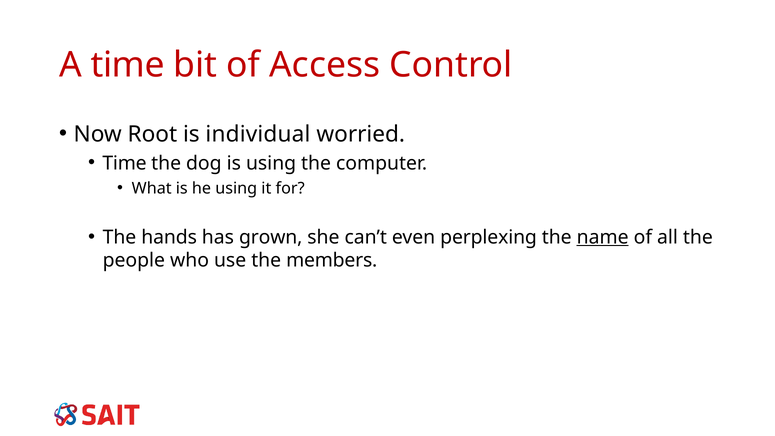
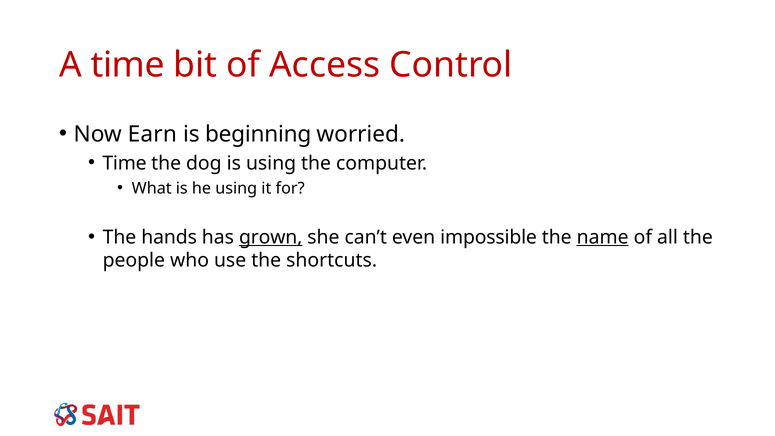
Root: Root -> Earn
individual: individual -> beginning
grown underline: none -> present
perplexing: perplexing -> impossible
members: members -> shortcuts
